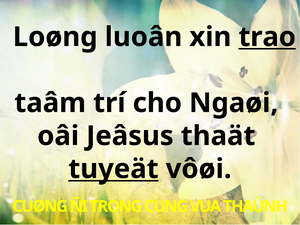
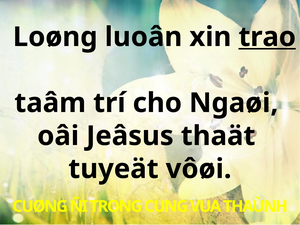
tuyeät underline: present -> none
